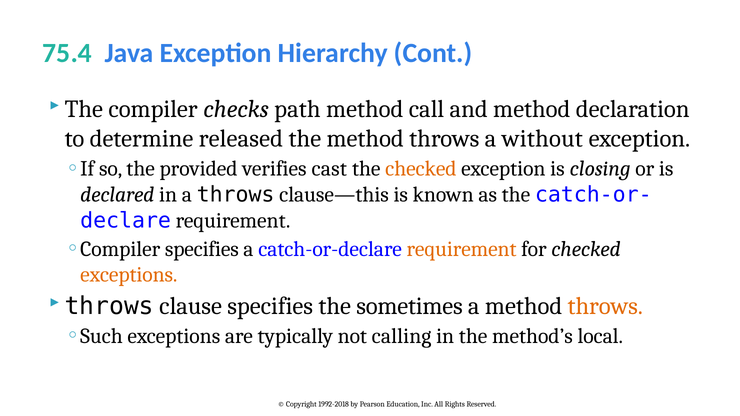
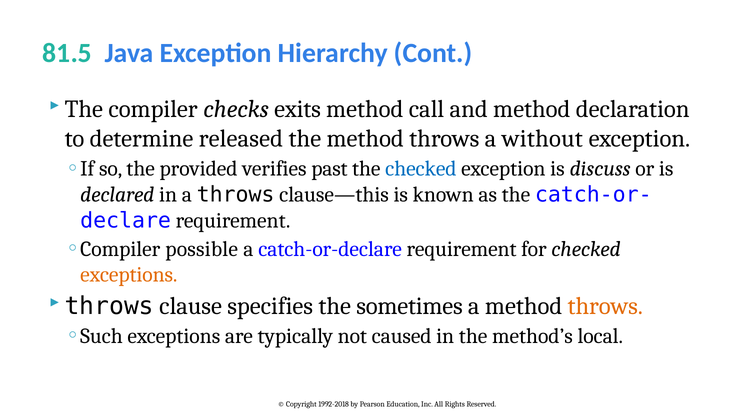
75.4: 75.4 -> 81.5
path: path -> exits
cast: cast -> past
checked at (421, 169) colour: orange -> blue
closing: closing -> discuss
specifies at (202, 249): specifies -> possible
requirement at (462, 249) colour: orange -> black
calling: calling -> caused
